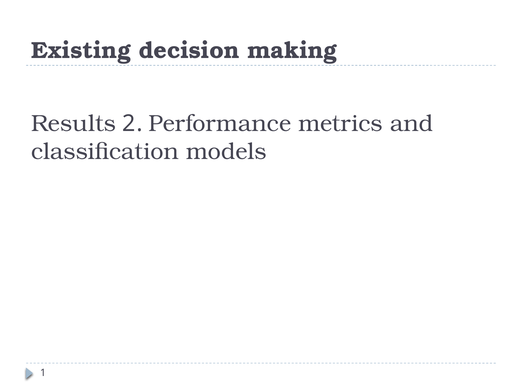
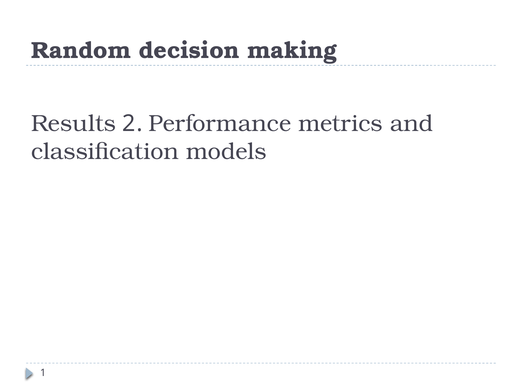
Existing: Existing -> Random
